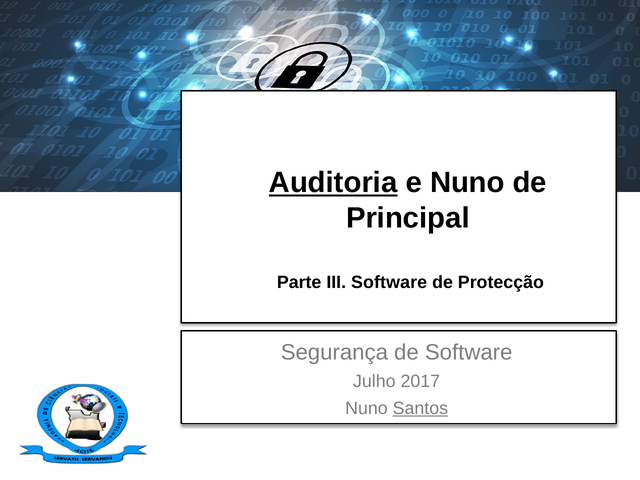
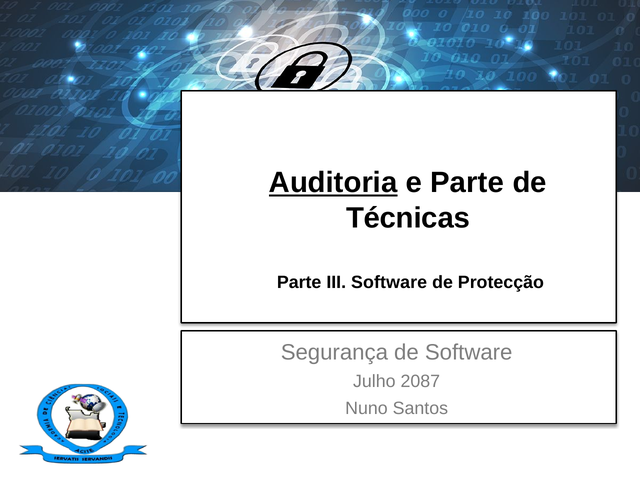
e Nuno: Nuno -> Parte
Principal: Principal -> Técnicas
2017: 2017 -> 2087
Santos underline: present -> none
